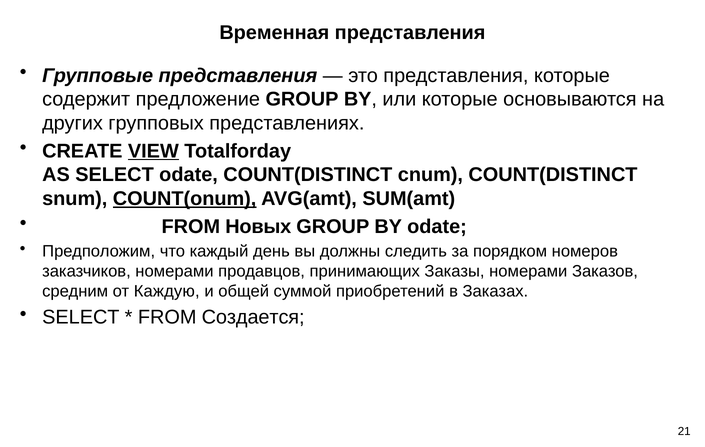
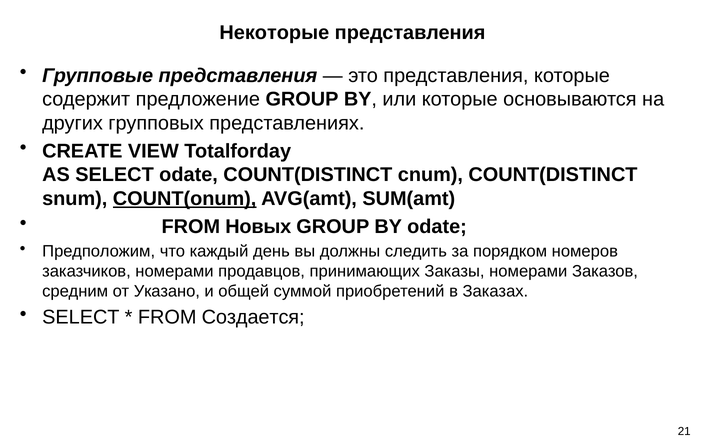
Временная: Временная -> Некоторые
VIEW underline: present -> none
Каждую: Каждую -> Указано
